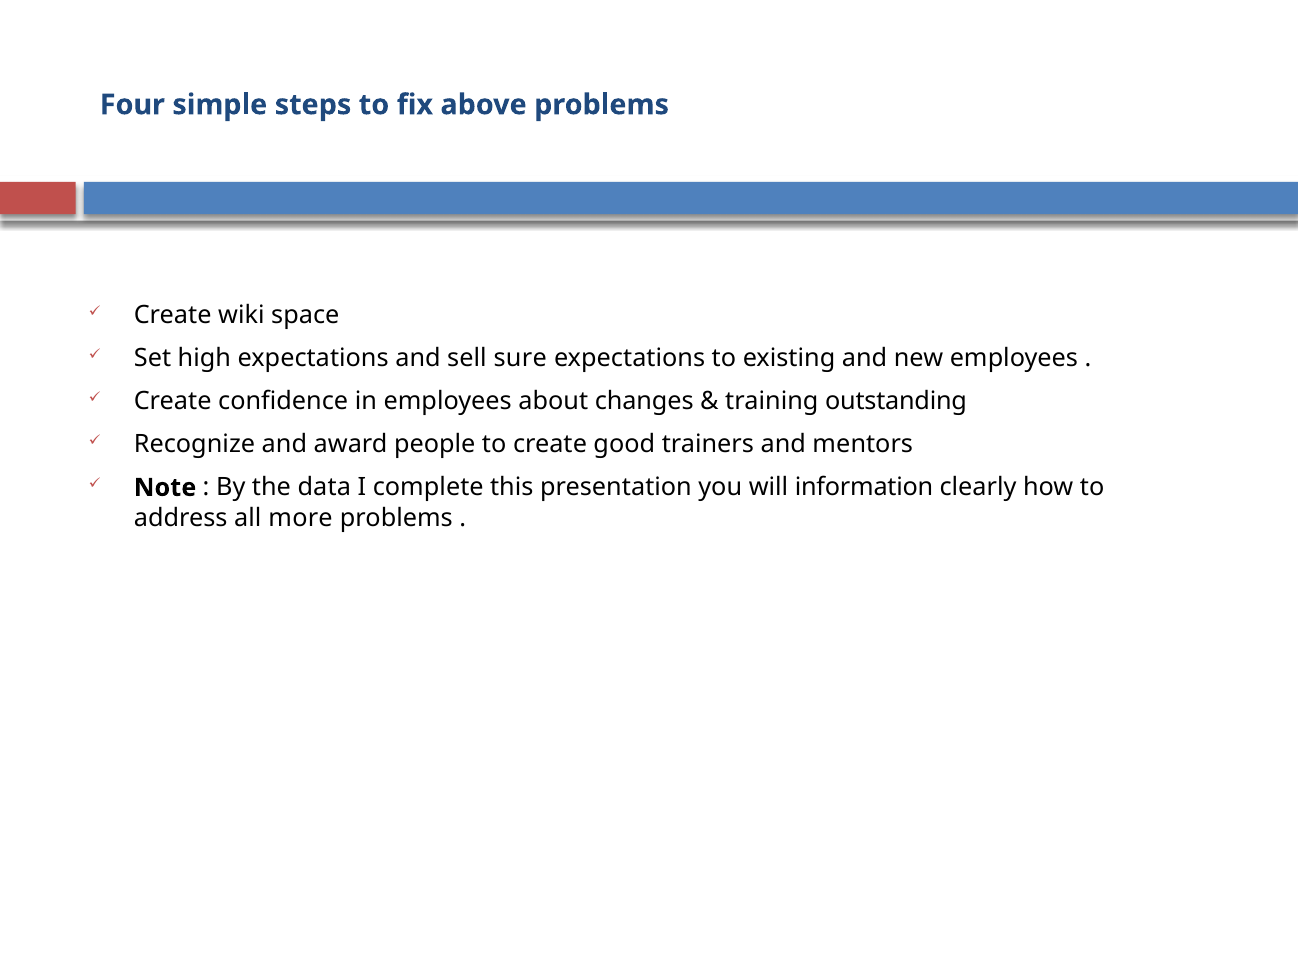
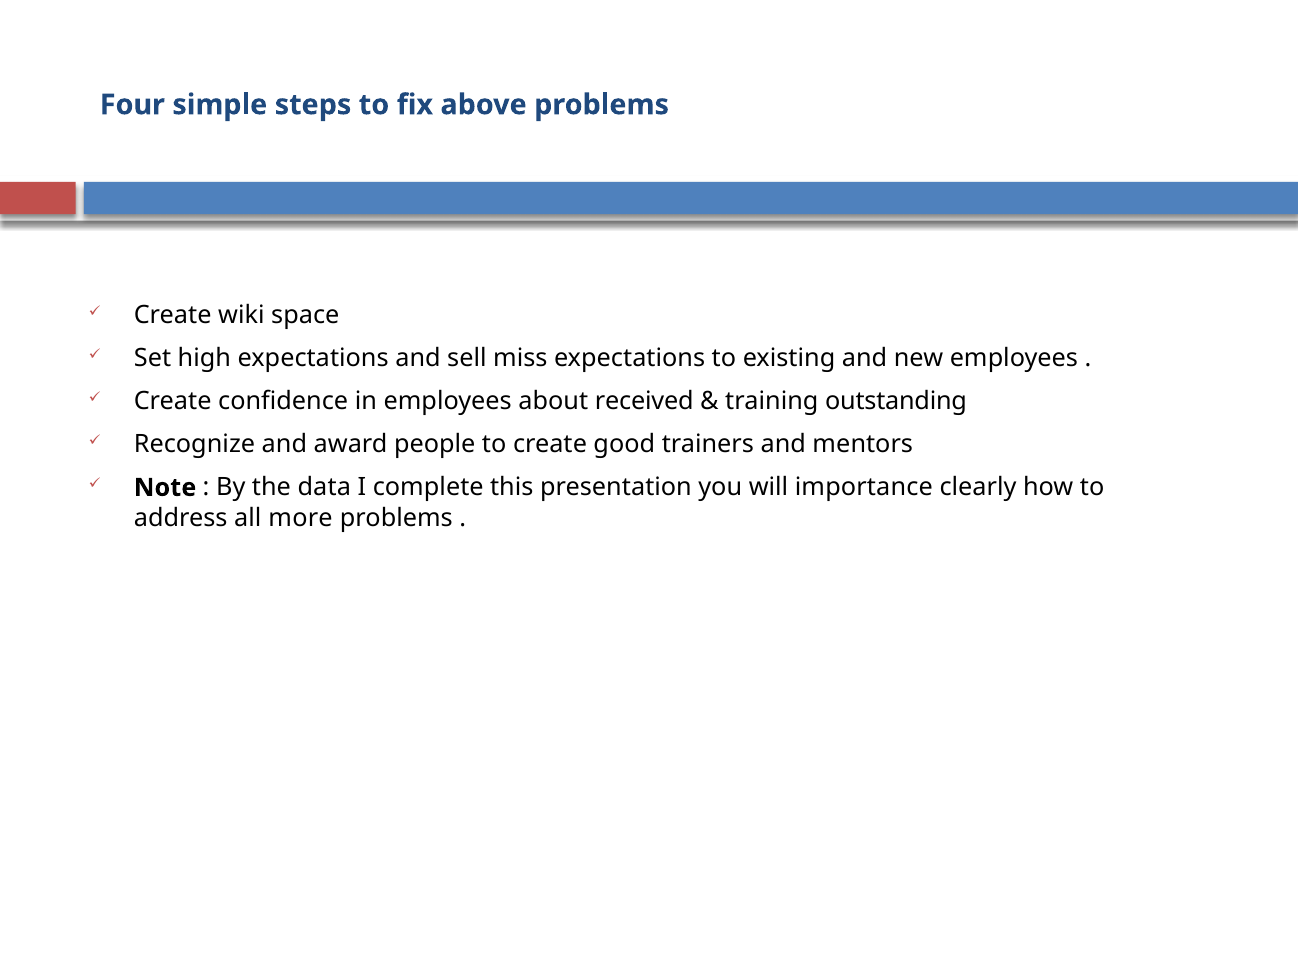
sure: sure -> miss
changes: changes -> received
information: information -> importance
